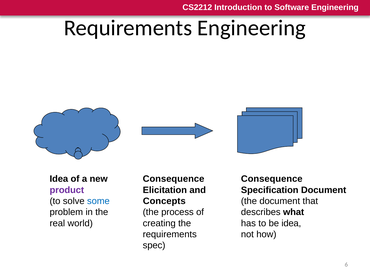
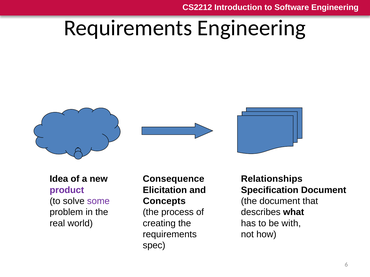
Consequence at (272, 179): Consequence -> Relationships
some colour: blue -> purple
be idea: idea -> with
